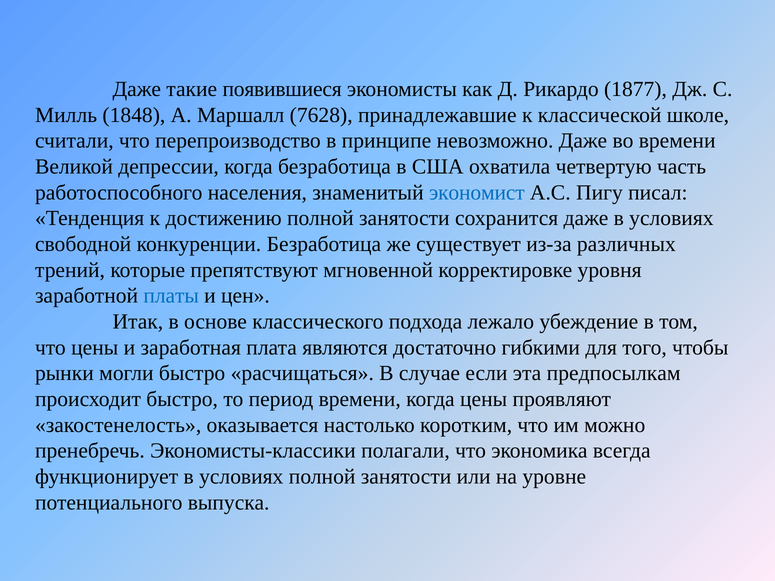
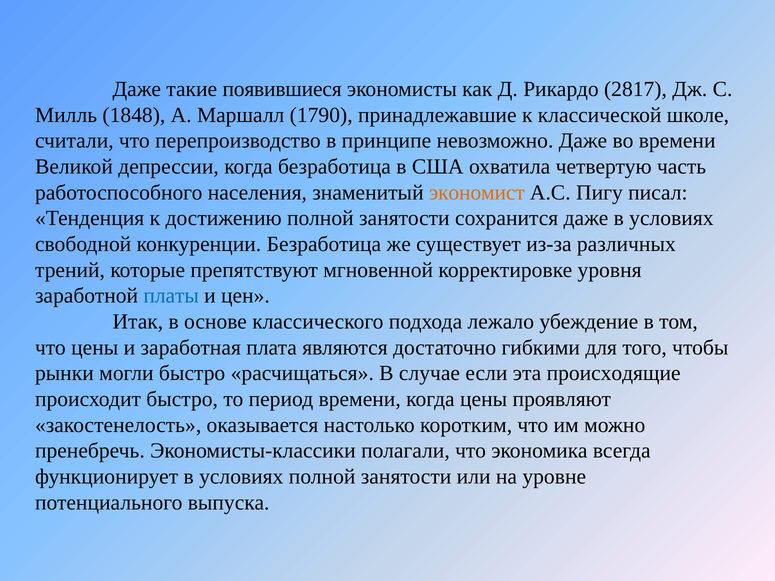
1877: 1877 -> 2817
7628: 7628 -> 1790
экономист colour: blue -> orange
предпосылкам: предпосылкам -> происходящие
